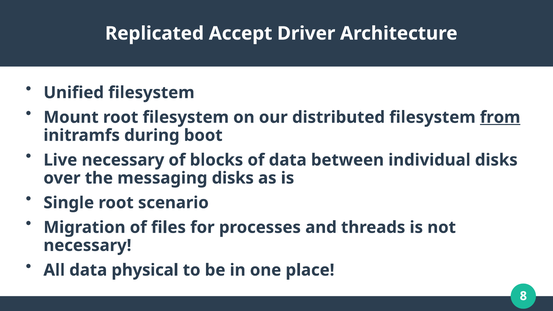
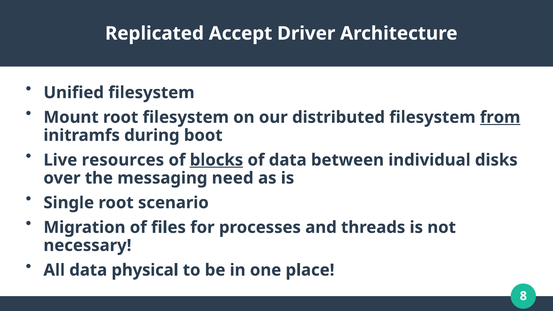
Live necessary: necessary -> resources
blocks underline: none -> present
messaging disks: disks -> need
